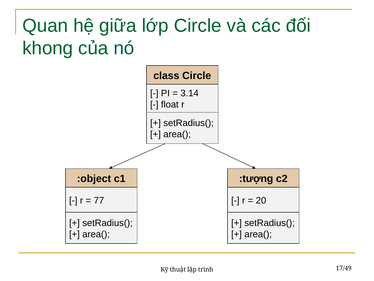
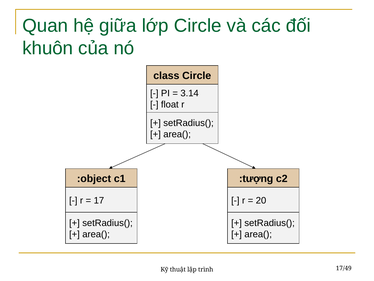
khong: khong -> khuôn
77: 77 -> 17
